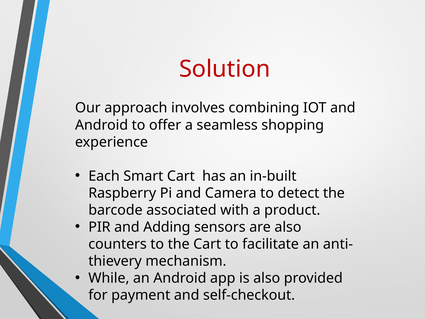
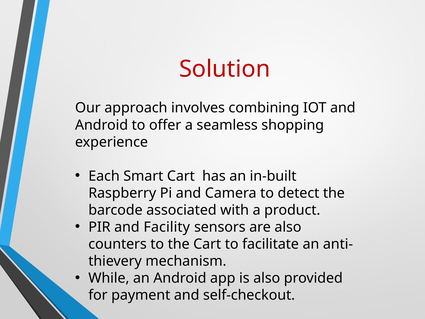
Adding: Adding -> Facility
